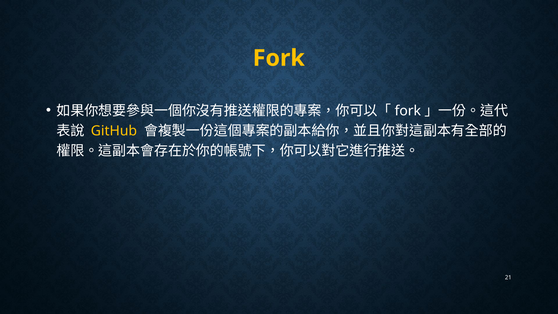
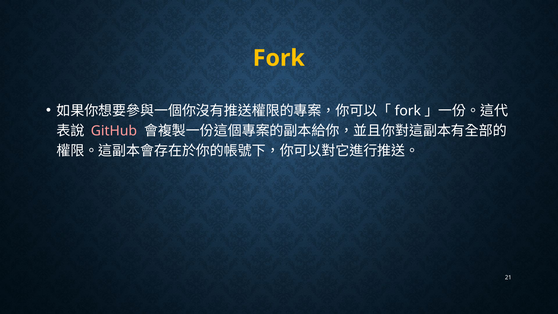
GitHub colour: yellow -> pink
